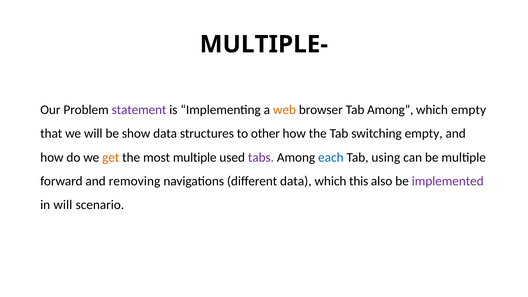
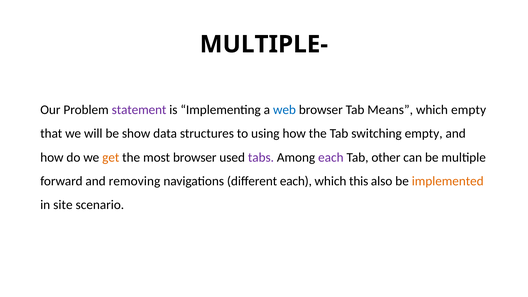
web colour: orange -> blue
Tab Among: Among -> Means
other: other -> using
most multiple: multiple -> browser
each at (331, 157) colour: blue -> purple
using: using -> other
different data: data -> each
implemented colour: purple -> orange
in will: will -> site
